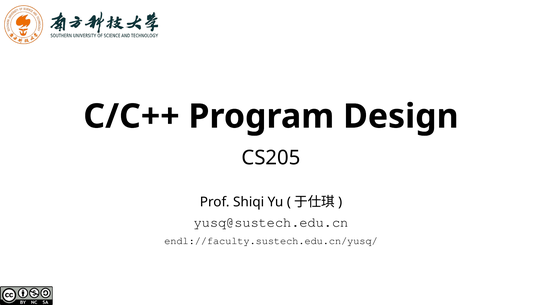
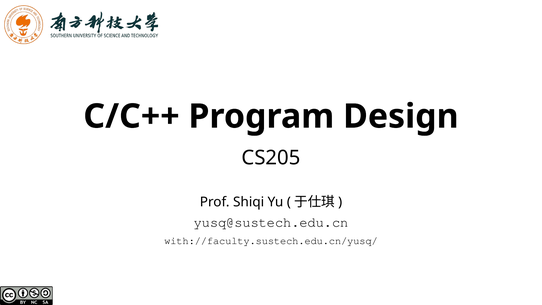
endl://faculty.sustech.edu.cn/yusq/: endl://faculty.sustech.edu.cn/yusq/ -> with://faculty.sustech.edu.cn/yusq/
